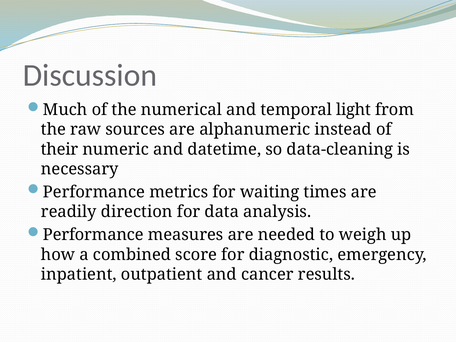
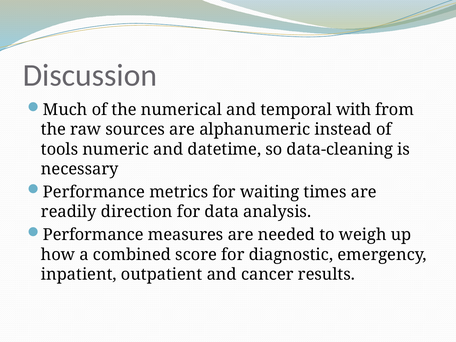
light: light -> with
their: their -> tools
